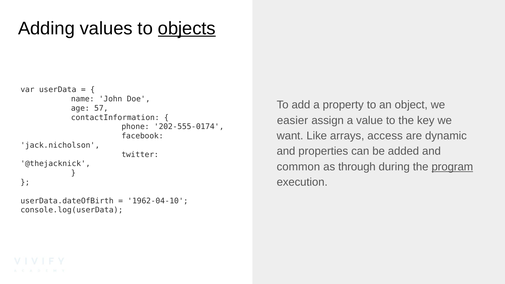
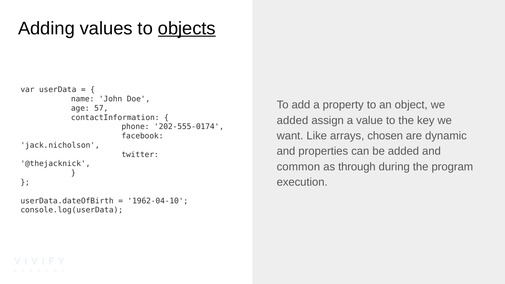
easier at (292, 120): easier -> added
access: access -> chosen
program underline: present -> none
